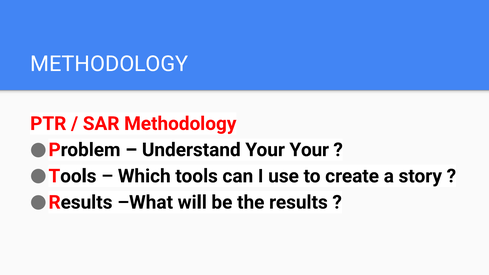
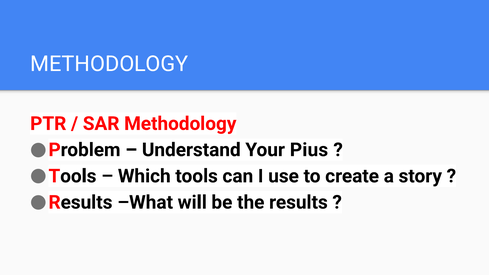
Your Your: Your -> Pius
